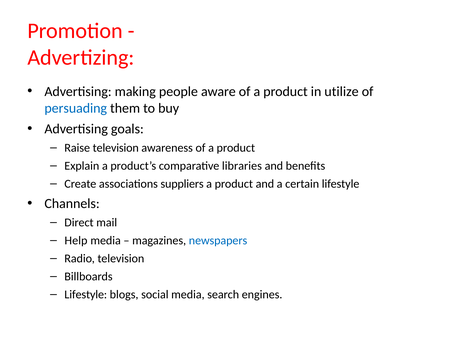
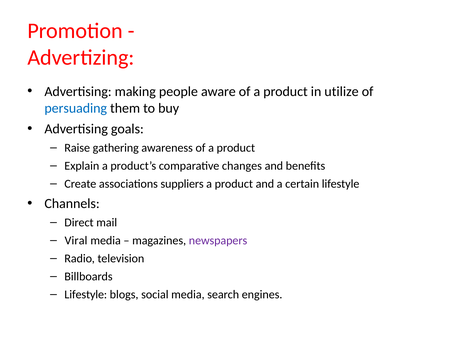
Raise television: television -> gathering
libraries: libraries -> changes
Help: Help -> Viral
newspapers colour: blue -> purple
